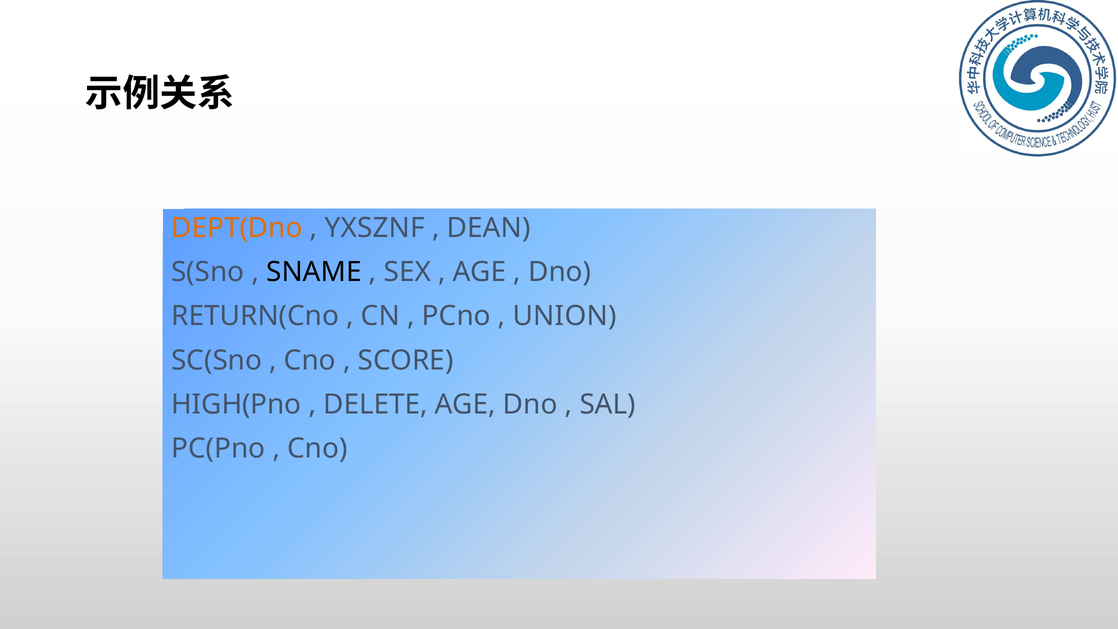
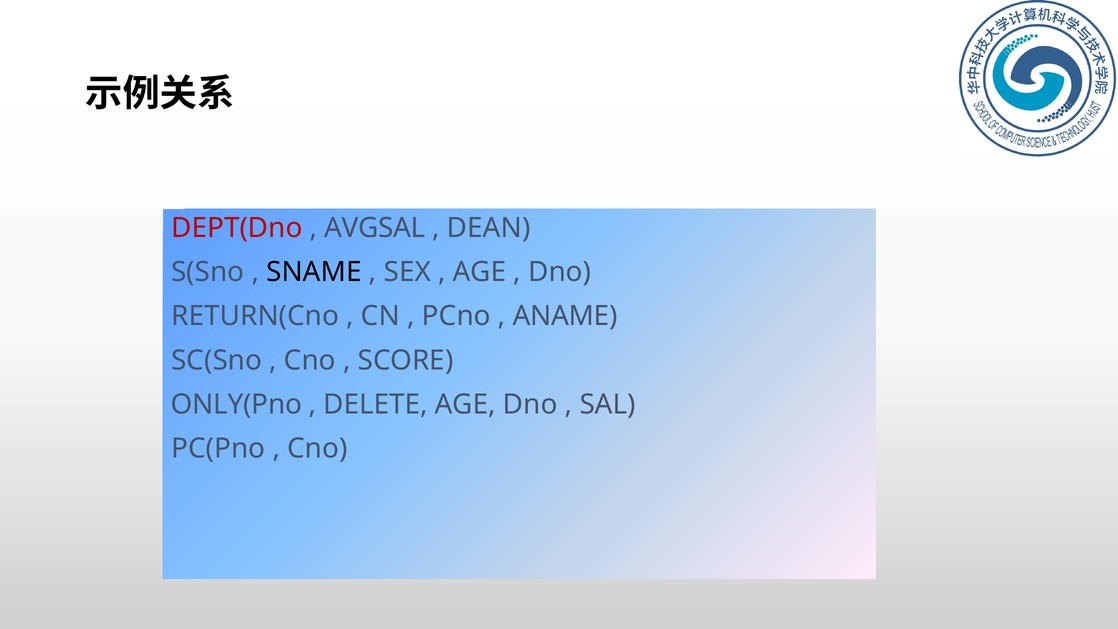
DEPT(Dno colour: orange -> red
YXSZNF: YXSZNF -> AVGSAL
UNION: UNION -> ANAME
HIGH(Pno: HIGH(Pno -> ONLY(Pno
